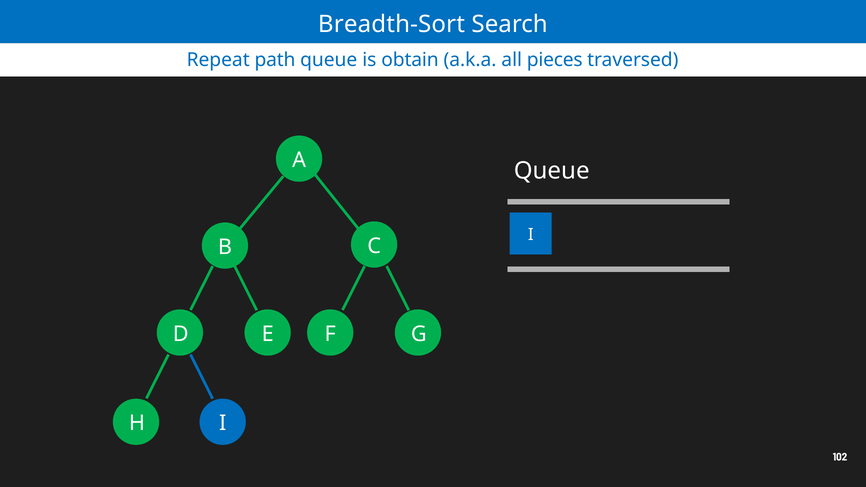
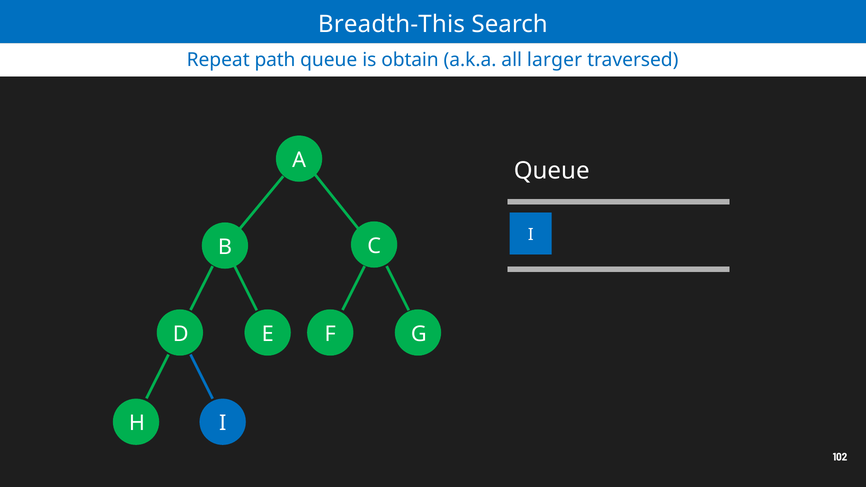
Breadth-Sort: Breadth-Sort -> Breadth-This
pieces: pieces -> larger
